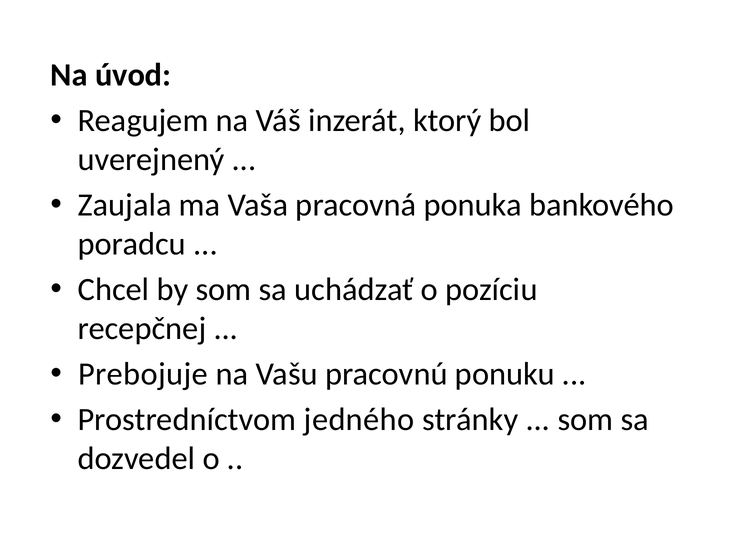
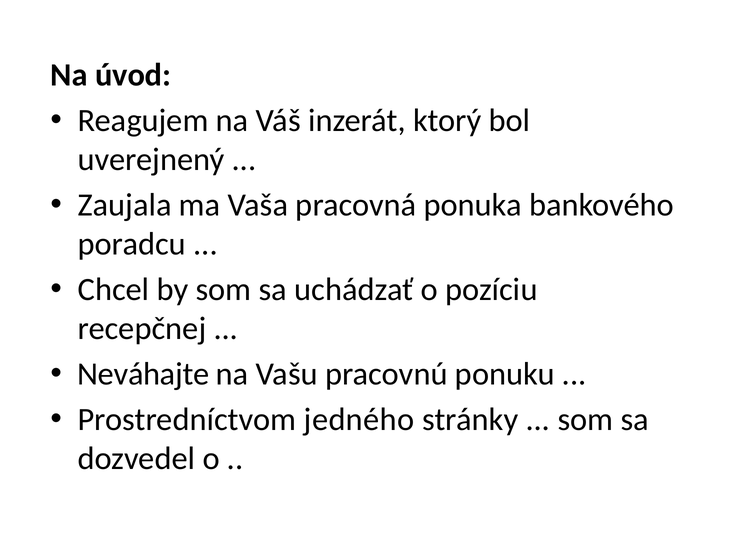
Prebojuje: Prebojuje -> Neváhajte
